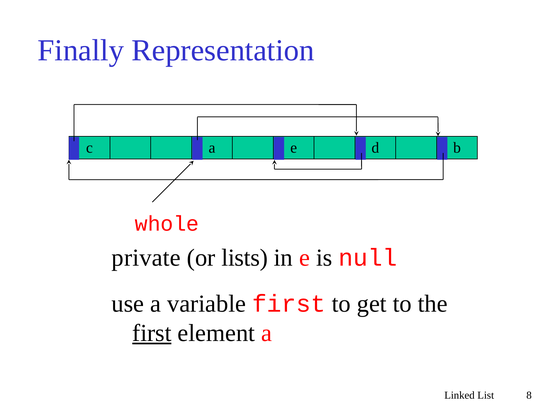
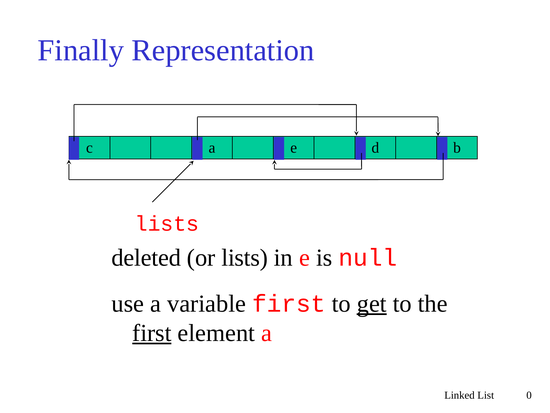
whole at (167, 224): whole -> lists
private: private -> deleted
get underline: none -> present
8: 8 -> 0
